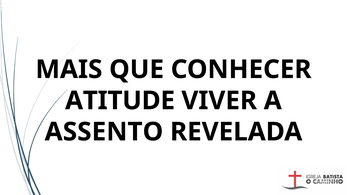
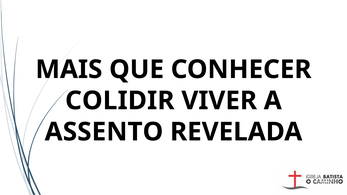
ATITUDE: ATITUDE -> COLIDIR
